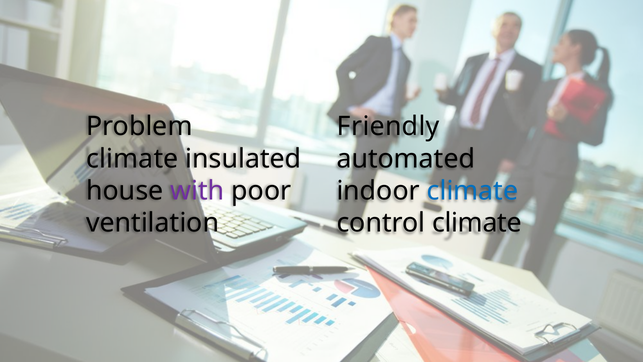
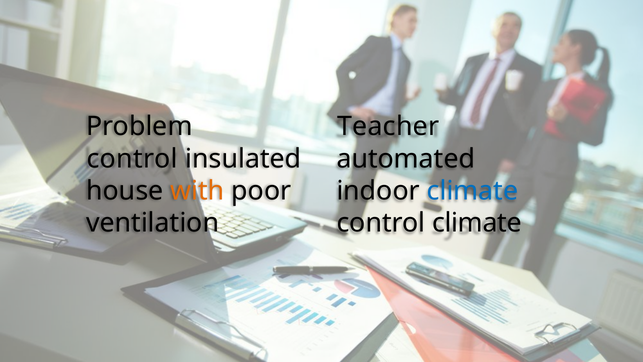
Friendly: Friendly -> Teacher
climate at (132, 159): climate -> control
with colour: purple -> orange
